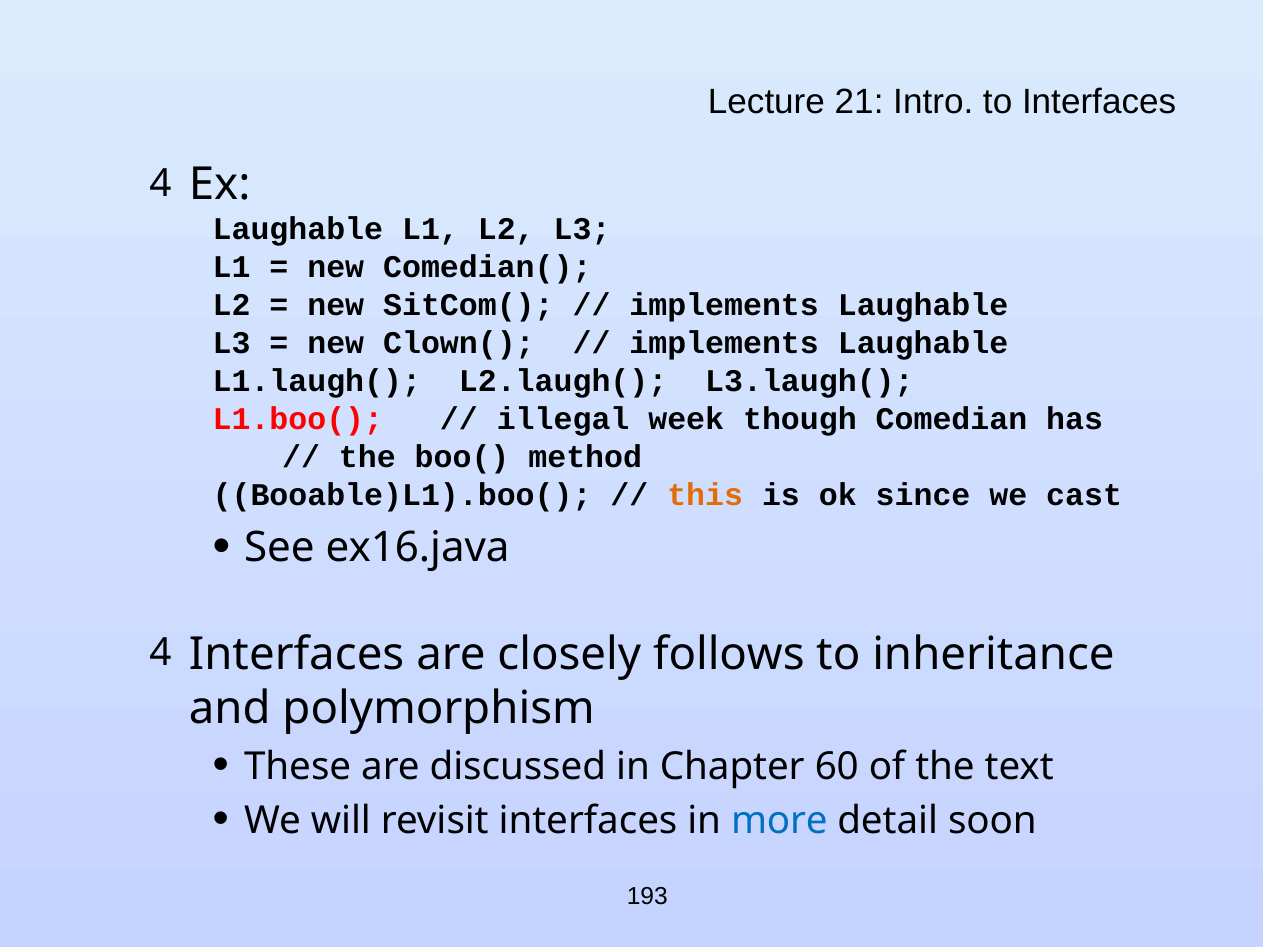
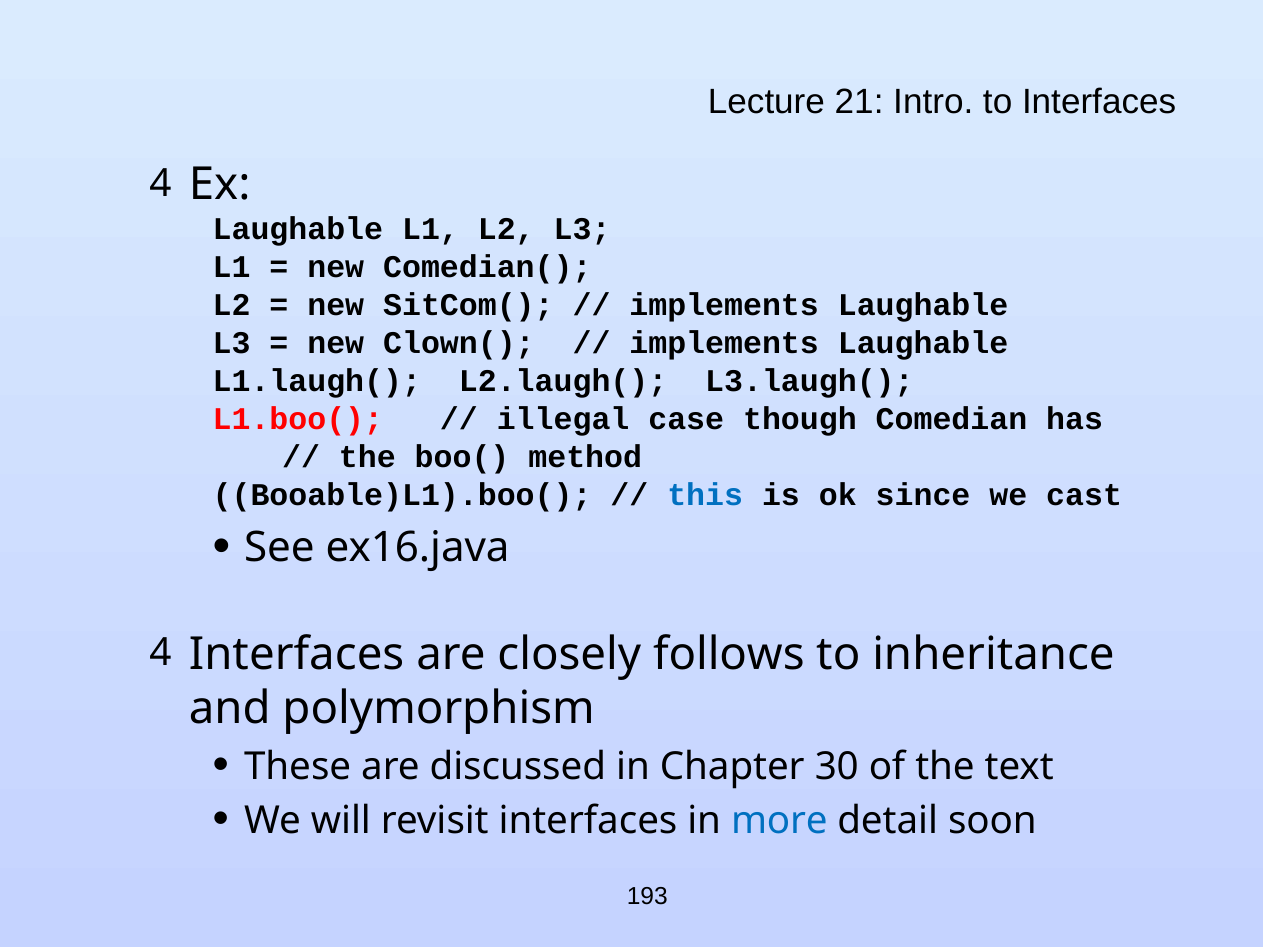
week: week -> case
this colour: orange -> blue
60: 60 -> 30
